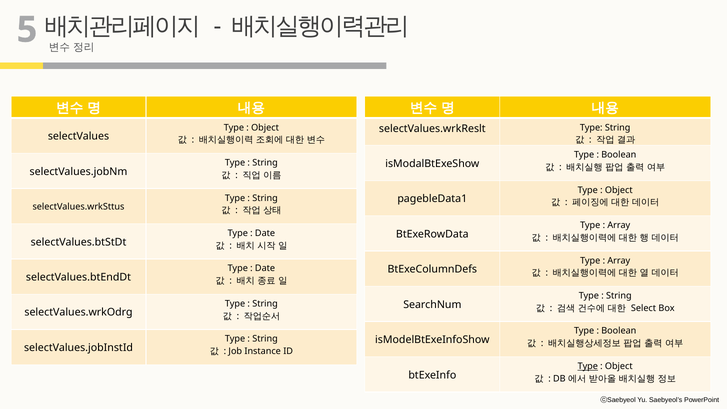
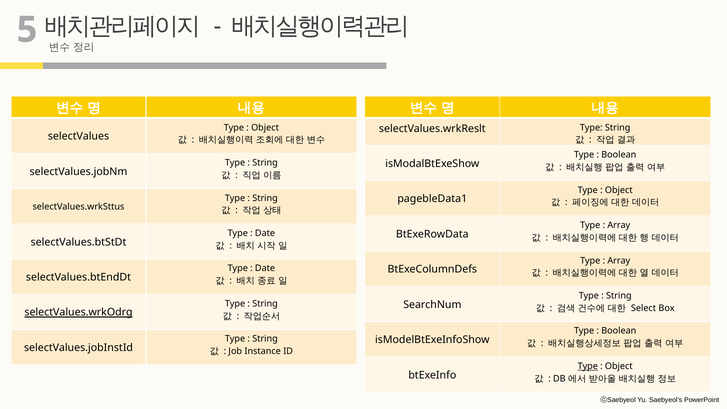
selectValues.wrkOdrg underline: none -> present
